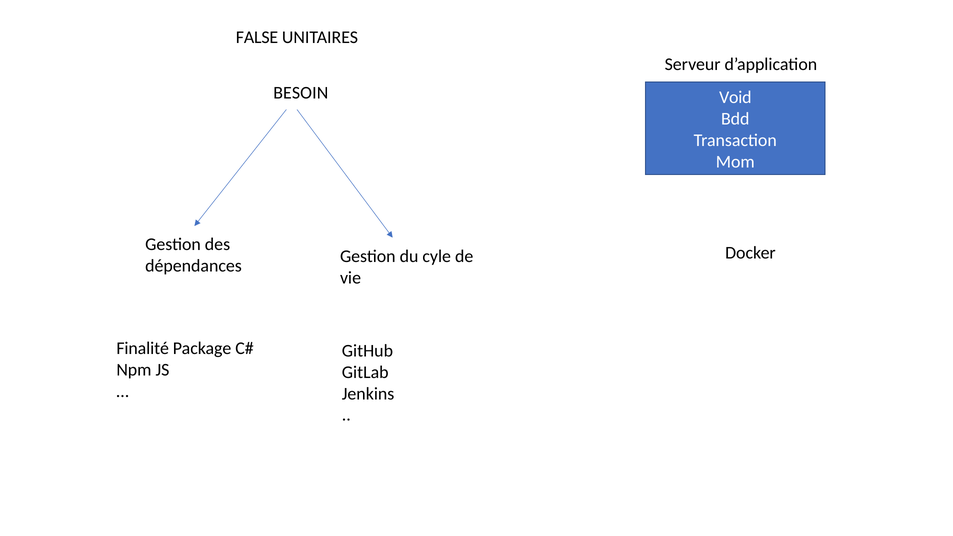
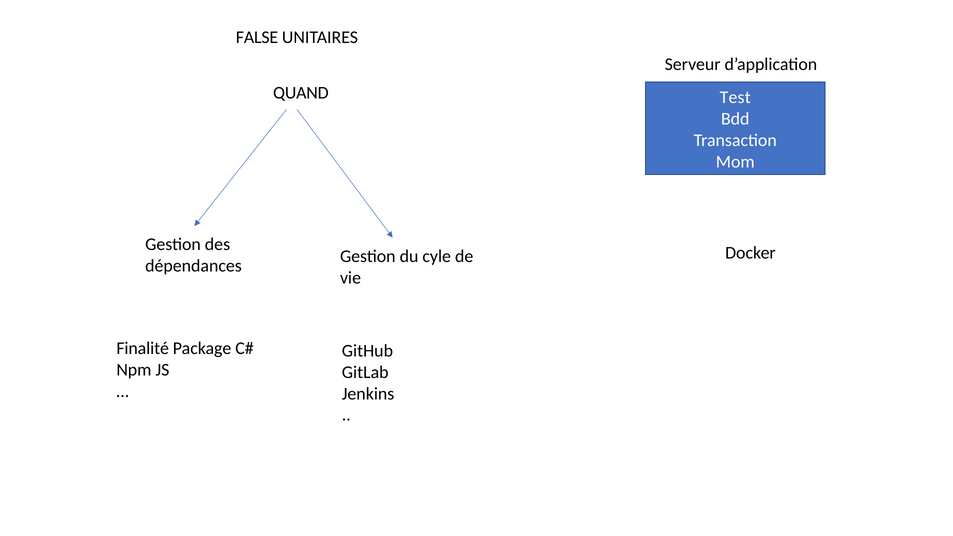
BESOIN: BESOIN -> QUAND
Void: Void -> Test
